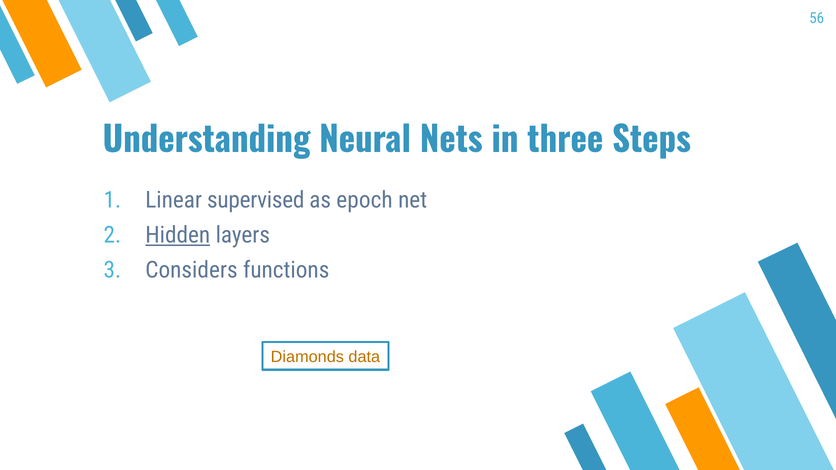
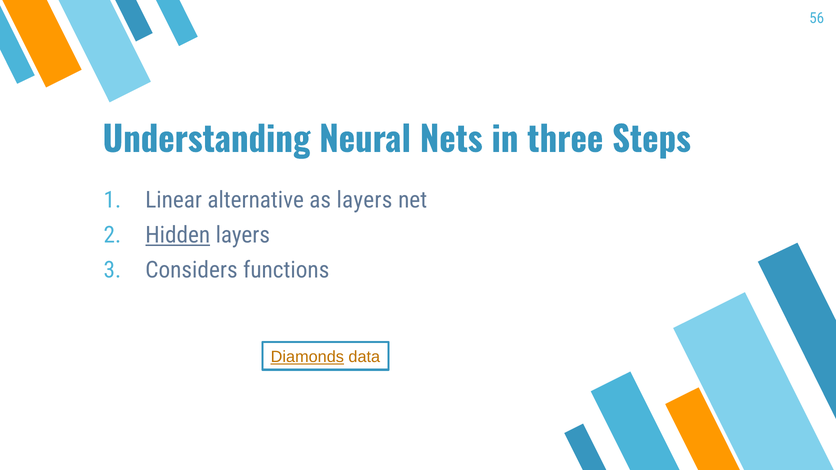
supervised: supervised -> alternative
as epoch: epoch -> layers
Diamonds underline: none -> present
